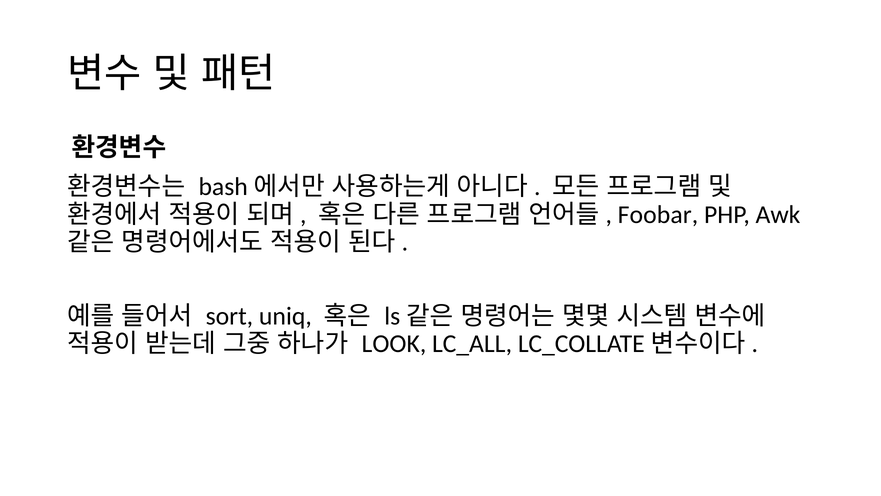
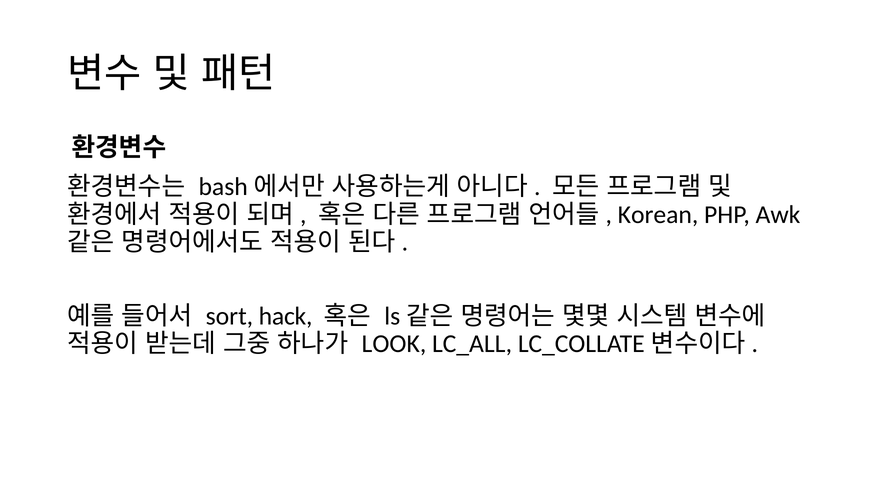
Foobar: Foobar -> Korean
uniq: uniq -> hack
